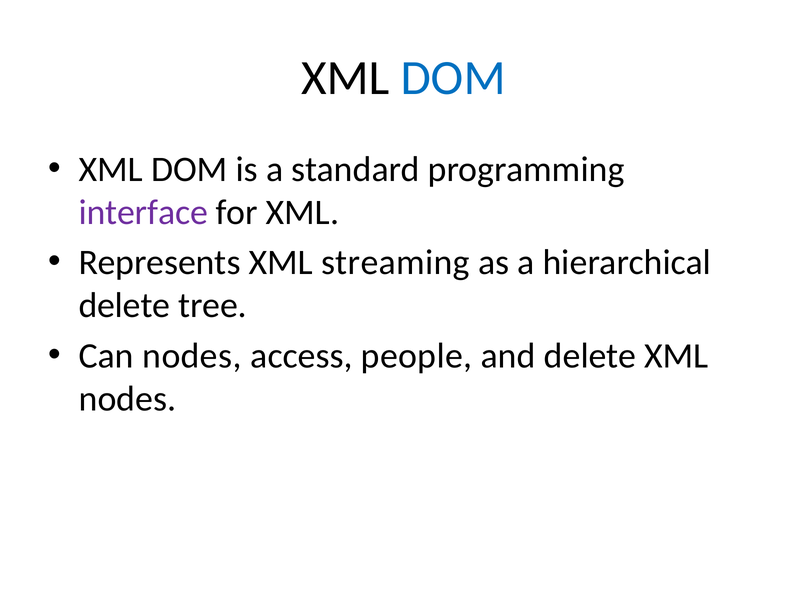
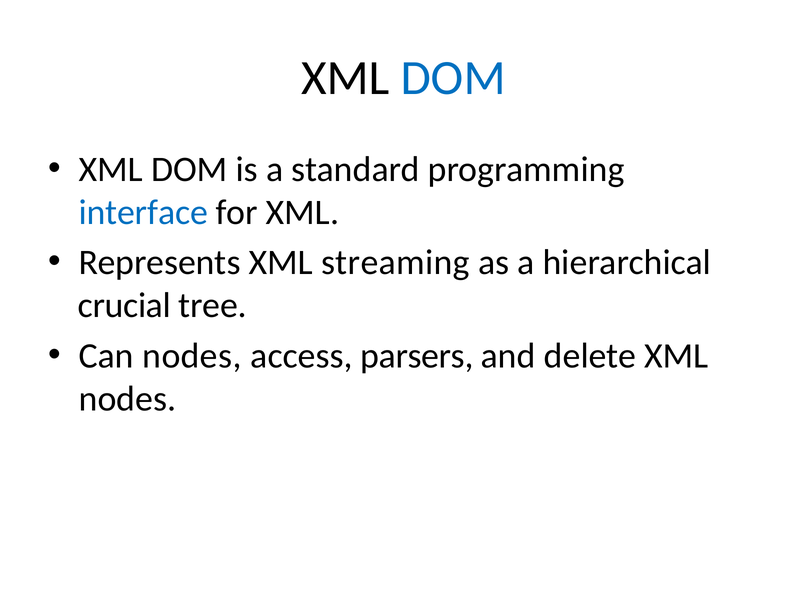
interface colour: purple -> blue
delete at (124, 306): delete -> crucial
people: people -> parsers
